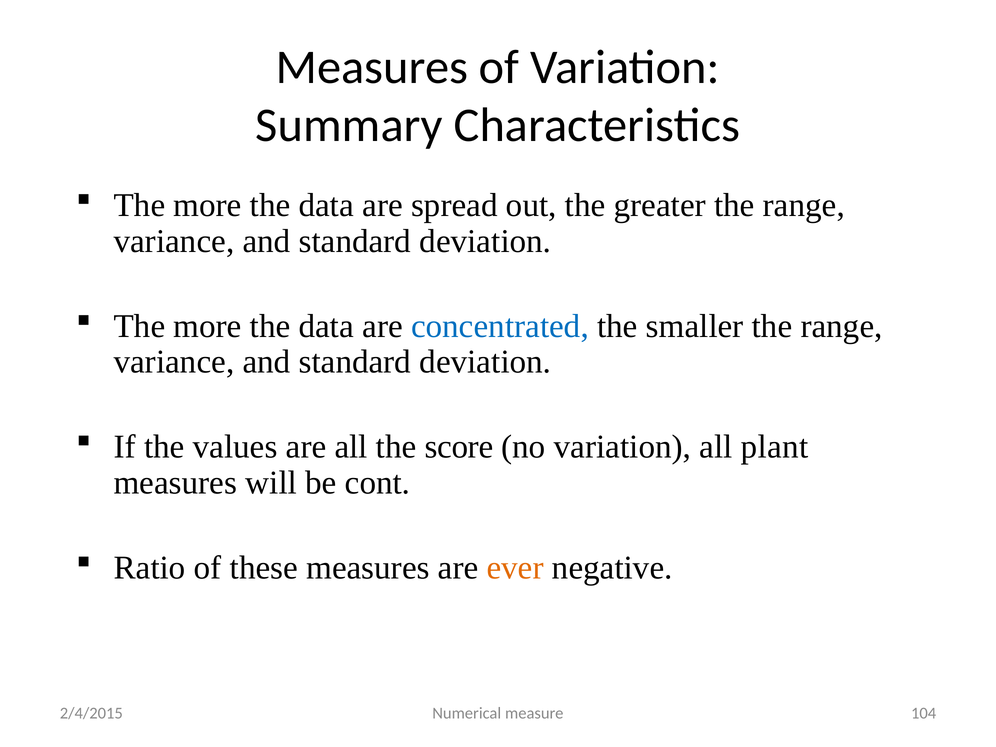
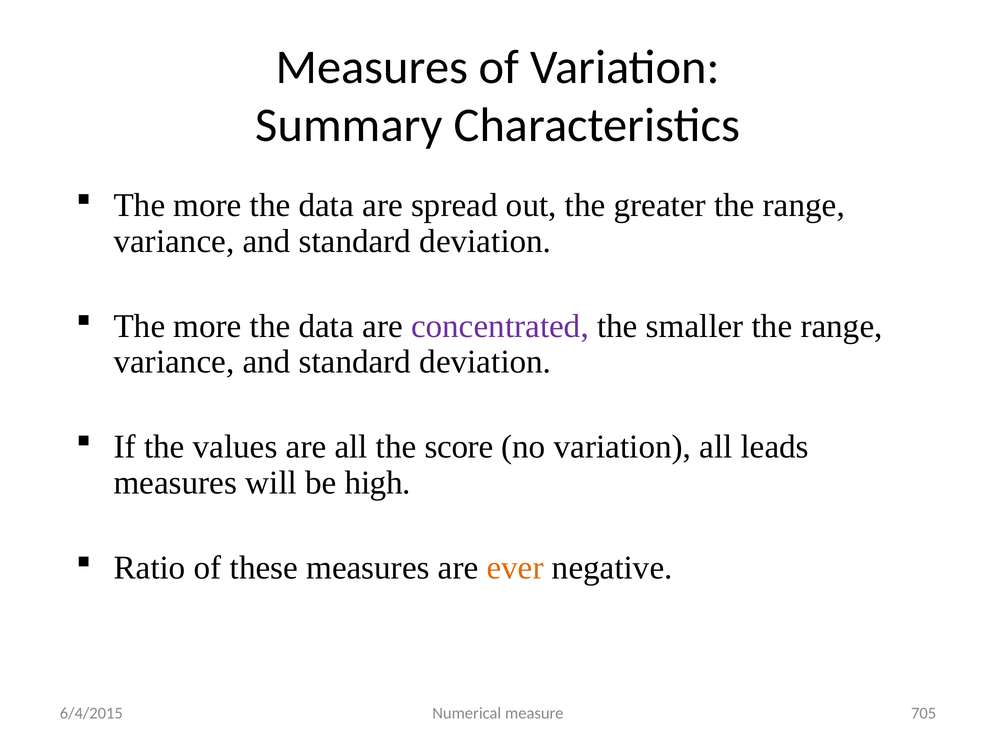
concentrated colour: blue -> purple
plant: plant -> leads
cont: cont -> high
104: 104 -> 705
2/4/2015: 2/4/2015 -> 6/4/2015
